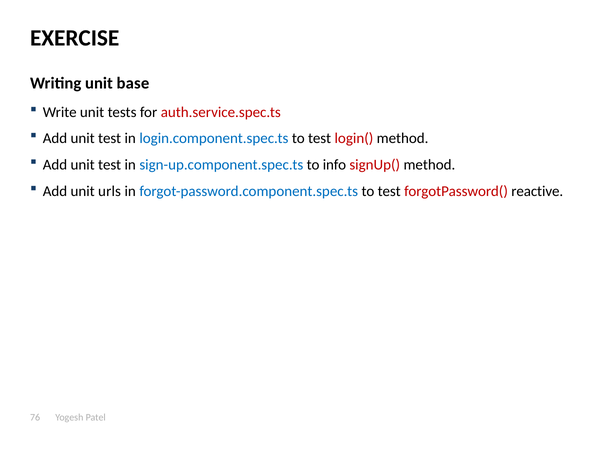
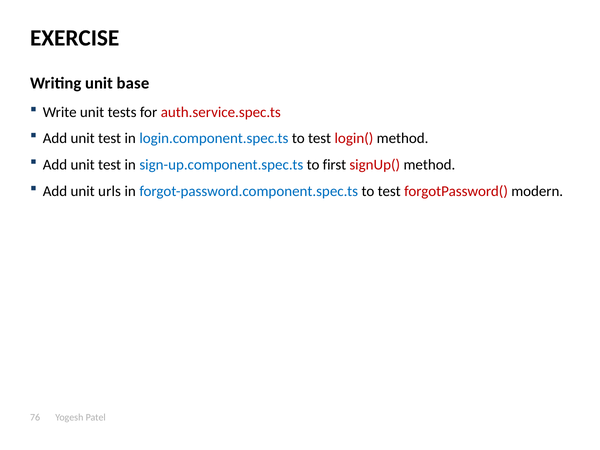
info: info -> first
reactive: reactive -> modern
